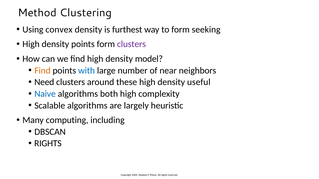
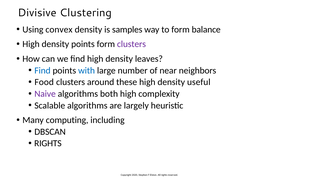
Method: Method -> Divisive
furthest: furthest -> samples
seeking: seeking -> balance
model: model -> leaves
Find at (42, 71) colour: orange -> blue
Need: Need -> Food
Naive colour: blue -> purple
